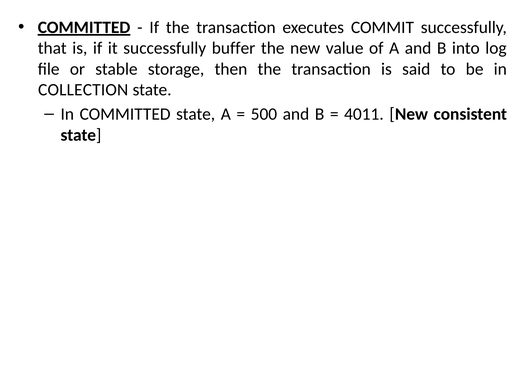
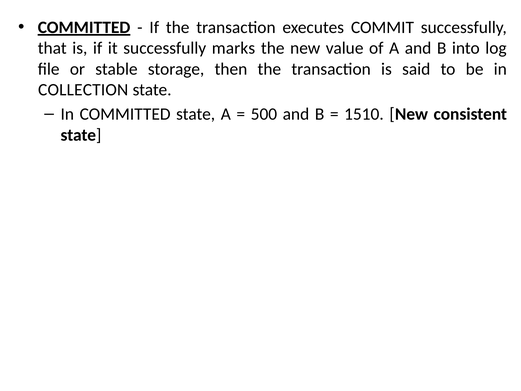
buffer: buffer -> marks
4011: 4011 -> 1510
